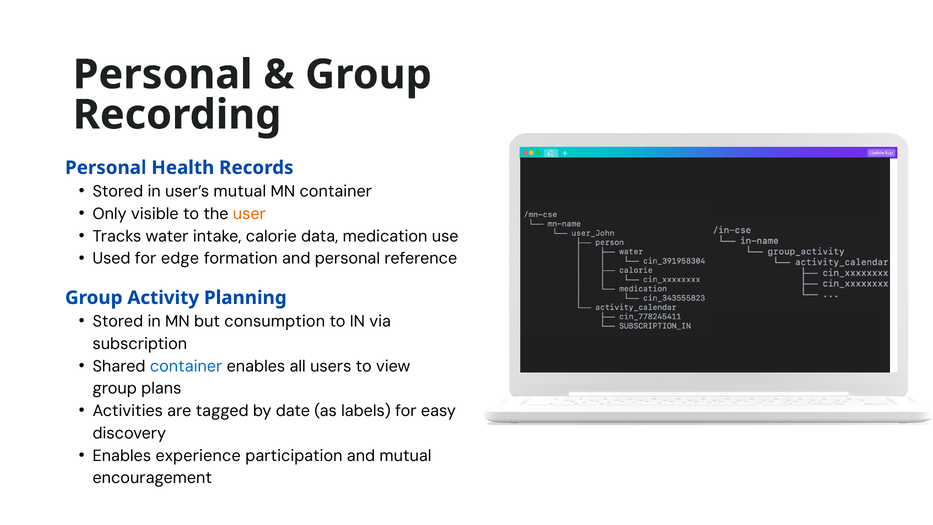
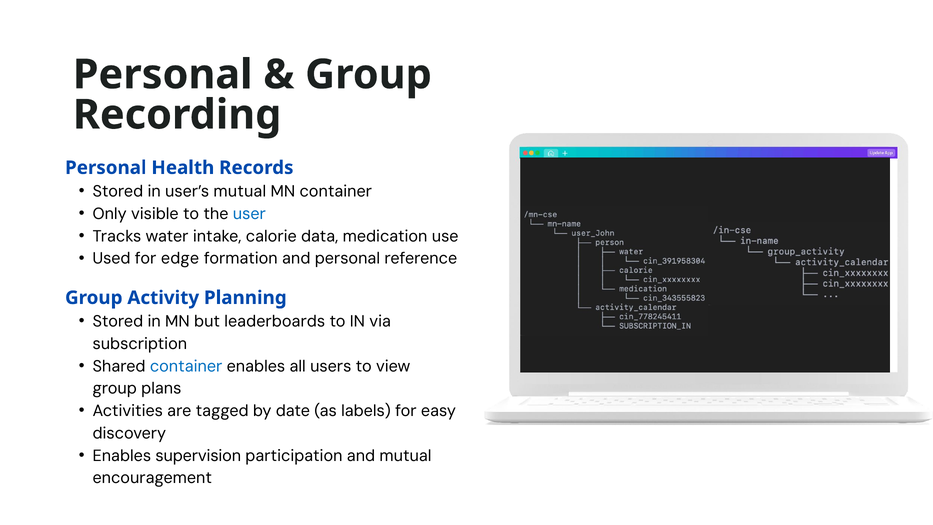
user colour: orange -> blue
consumption: consumption -> leaderboards
experience: experience -> supervision
